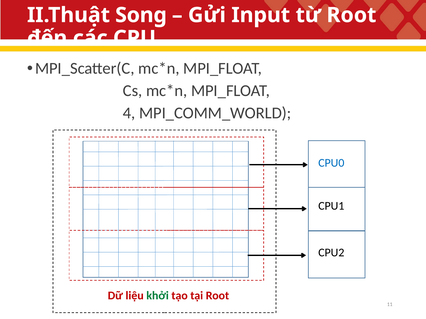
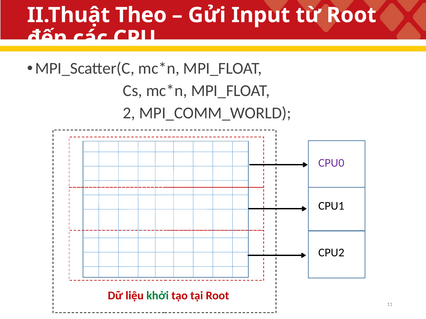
Song: Song -> Theo
4: 4 -> 2
CPU0 colour: blue -> purple
